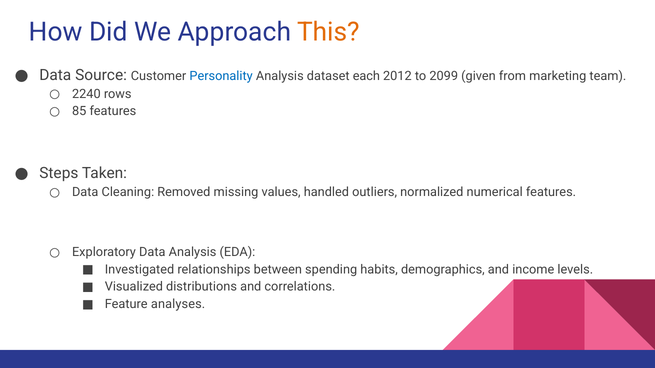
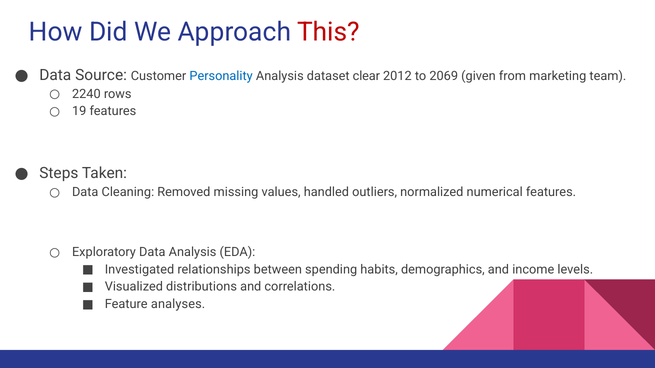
This colour: orange -> red
each: each -> clear
2099: 2099 -> 2069
85: 85 -> 19
